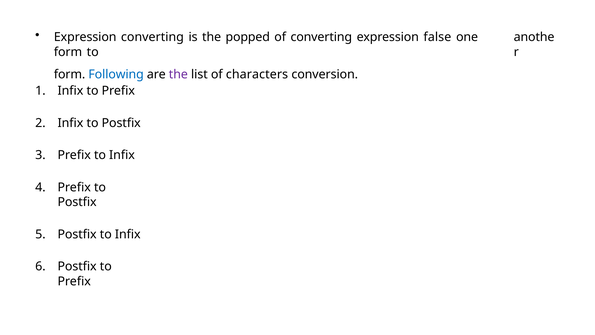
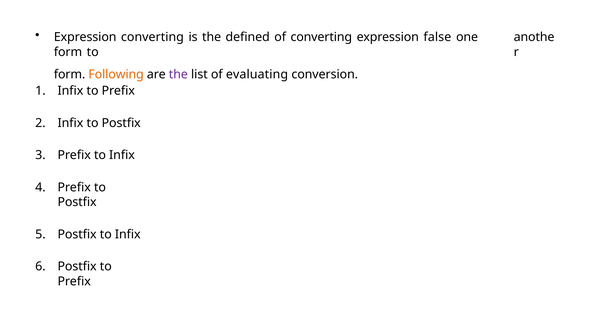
popped: popped -> defined
Following colour: blue -> orange
characters: characters -> evaluating
